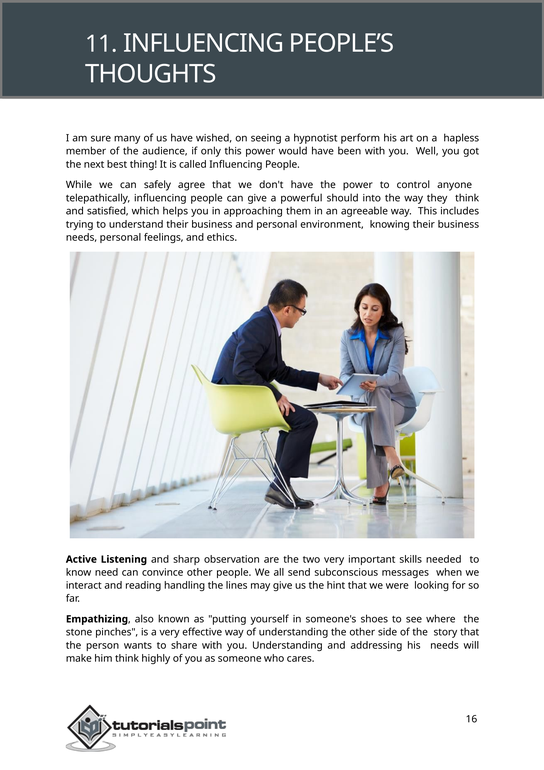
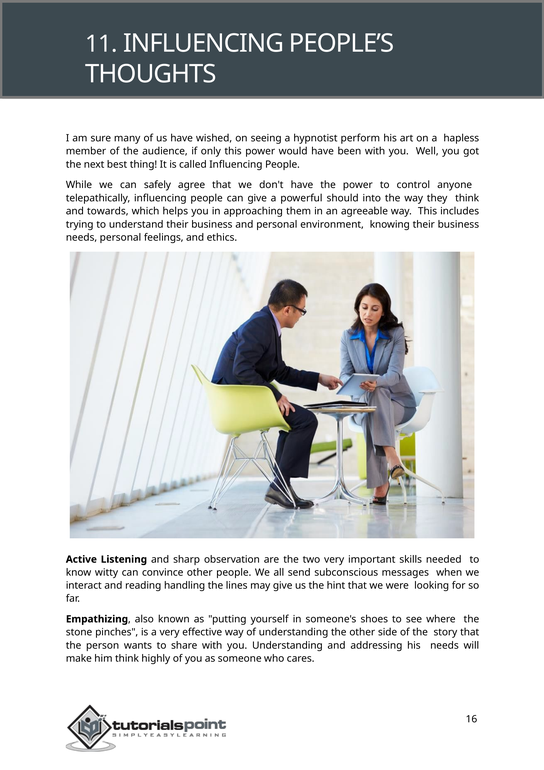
satisfied: satisfied -> towards
need: need -> witty
